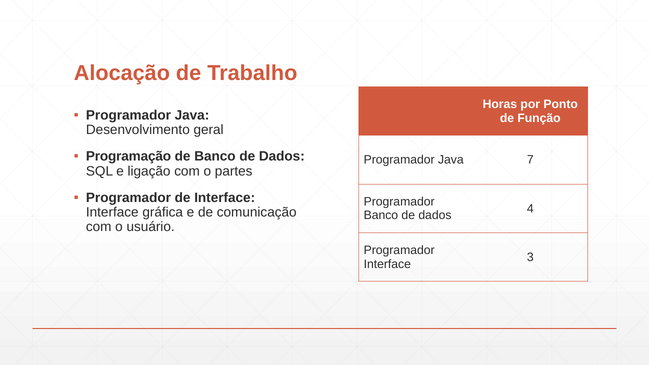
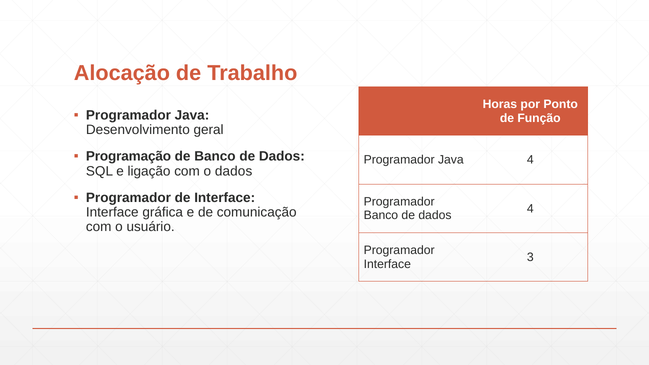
Java 7: 7 -> 4
o partes: partes -> dados
